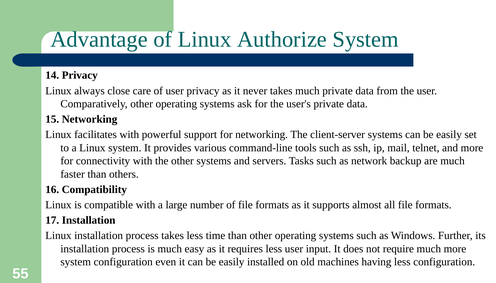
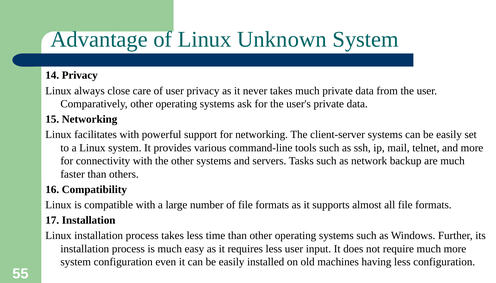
Authorize: Authorize -> Unknown
